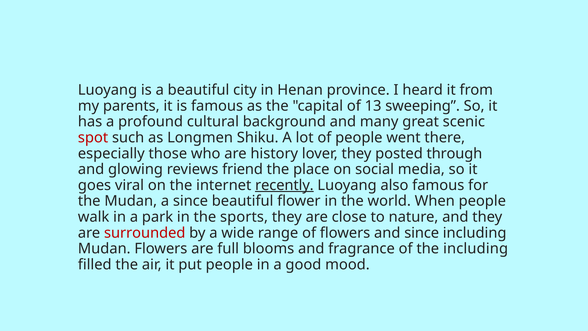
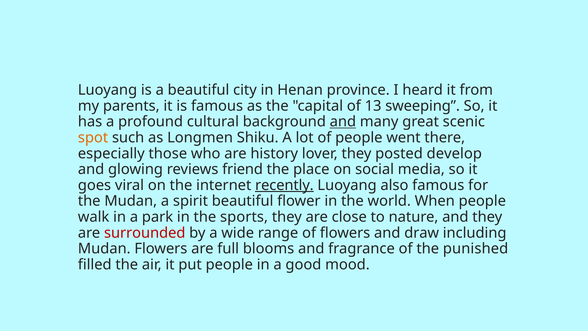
and at (343, 122) underline: none -> present
spot colour: red -> orange
through: through -> develop
a since: since -> spirit
and since: since -> draw
the including: including -> punished
